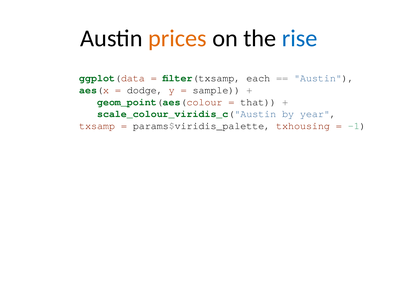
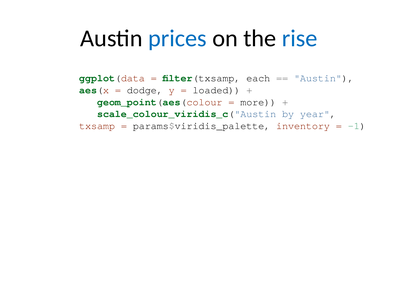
prices colour: orange -> blue
sample: sample -> loaded
that: that -> more
txhousing: txhousing -> inventory
